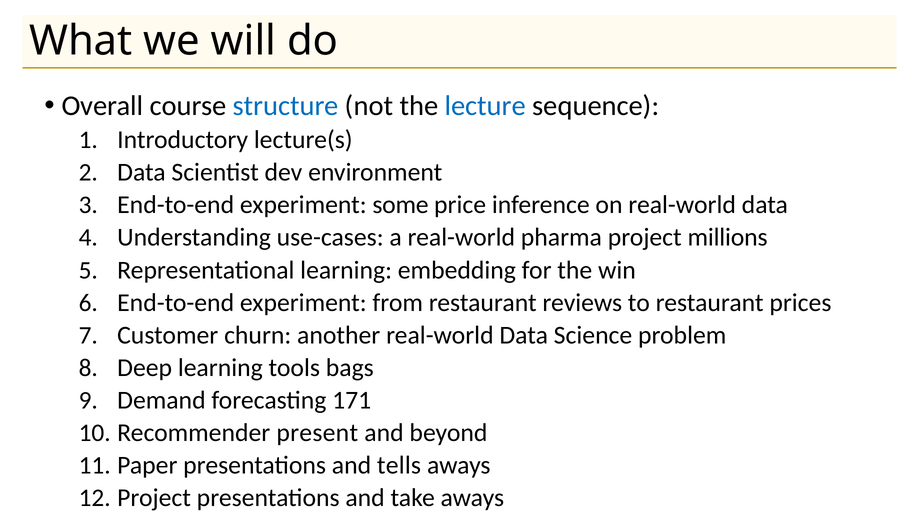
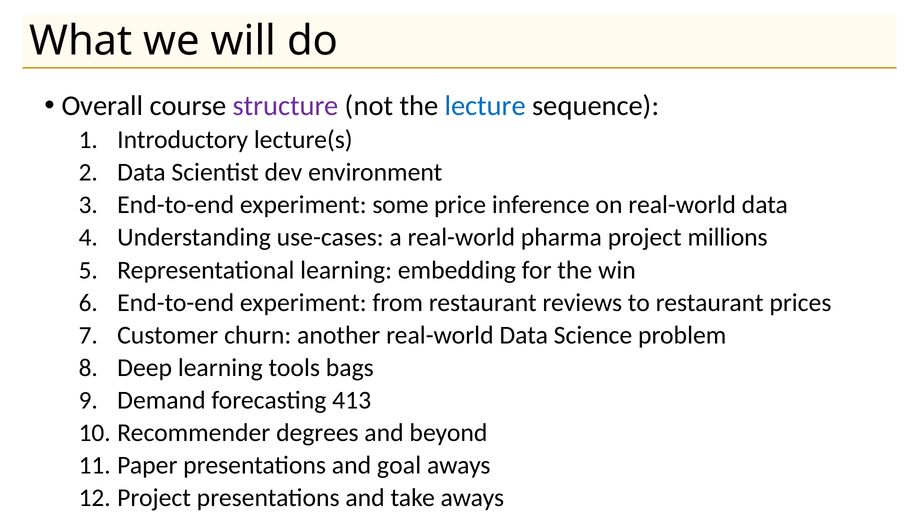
structure colour: blue -> purple
171: 171 -> 413
present: present -> degrees
tells: tells -> goal
